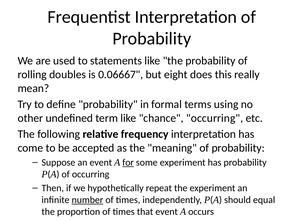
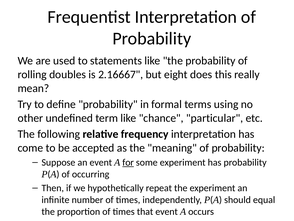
0.06667: 0.06667 -> 2.16667
chance occurring: occurring -> particular
number underline: present -> none
